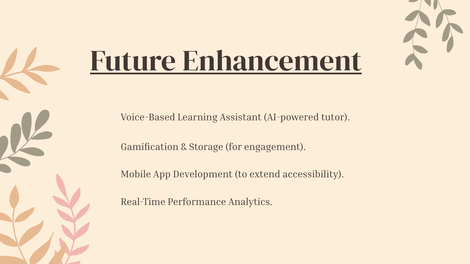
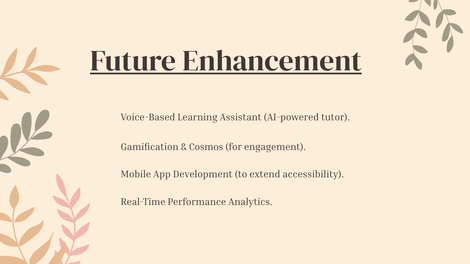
Storage: Storage -> Cosmos
